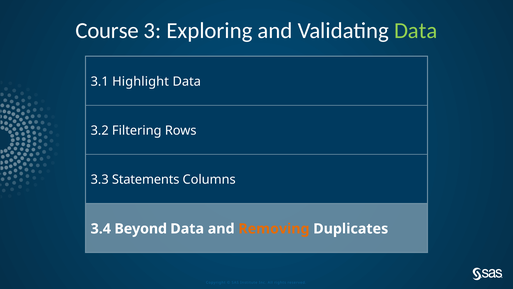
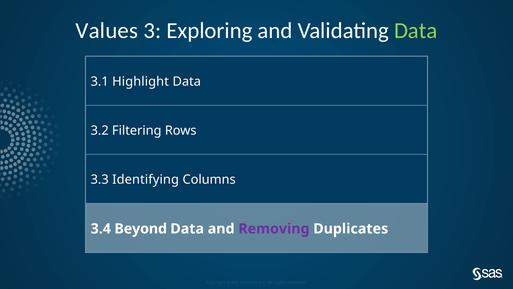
Course: Course -> Values
Statements: Statements -> Identifying
Removing colour: orange -> purple
